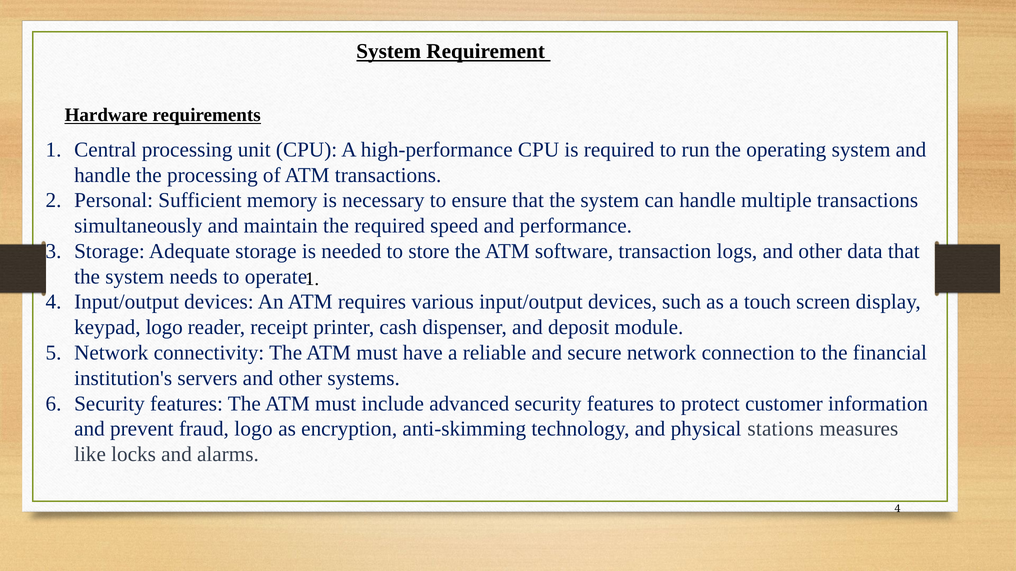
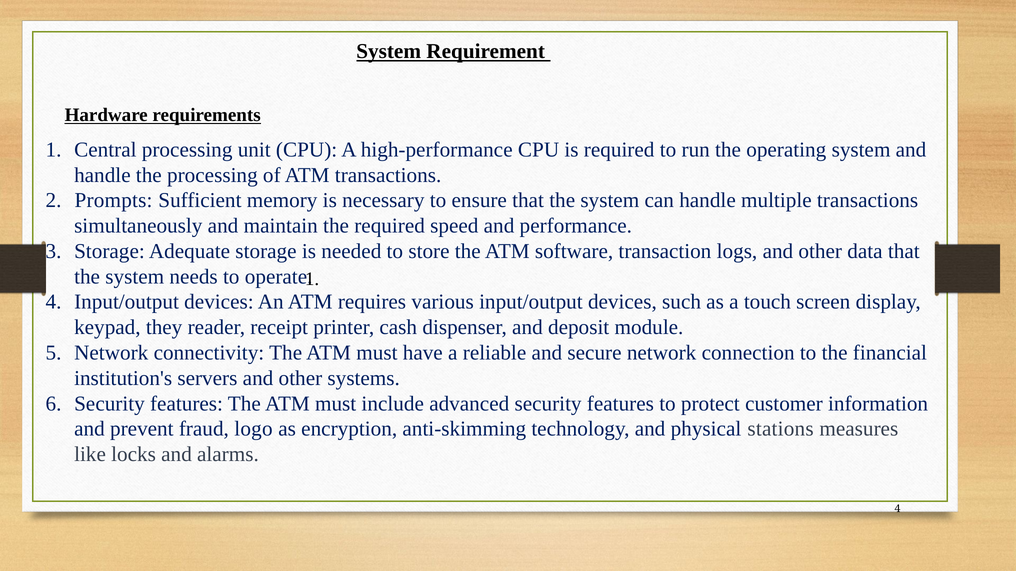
Personal: Personal -> Prompts
keypad logo: logo -> they
